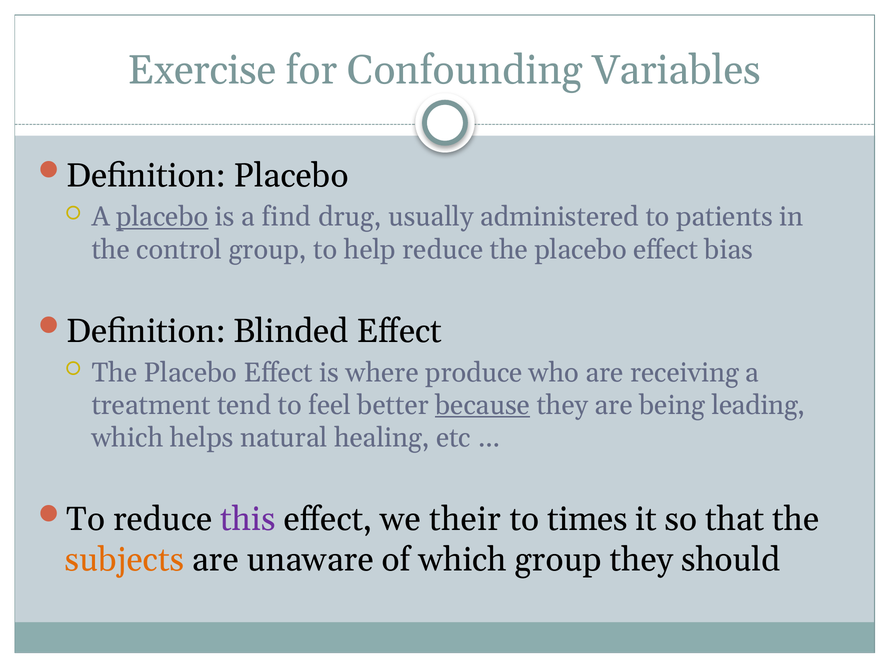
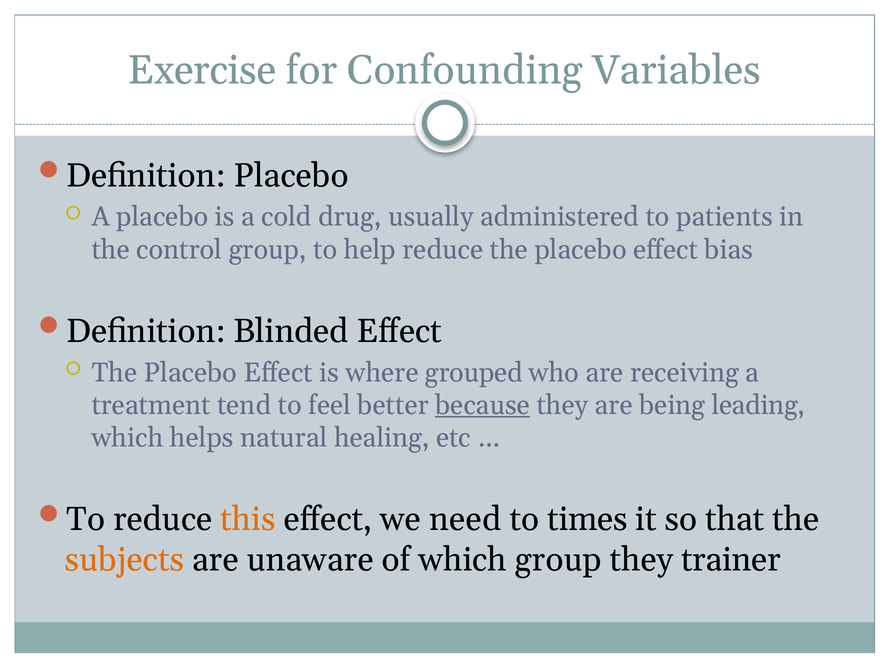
placebo at (162, 217) underline: present -> none
find: find -> cold
produce: produce -> grouped
this colour: purple -> orange
their: their -> need
should: should -> trainer
